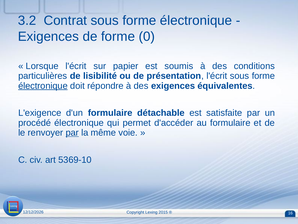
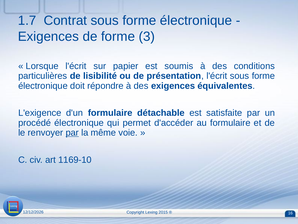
3.2: 3.2 -> 1.7
0: 0 -> 3
électronique at (43, 86) underline: present -> none
5369-10: 5369-10 -> 1169-10
